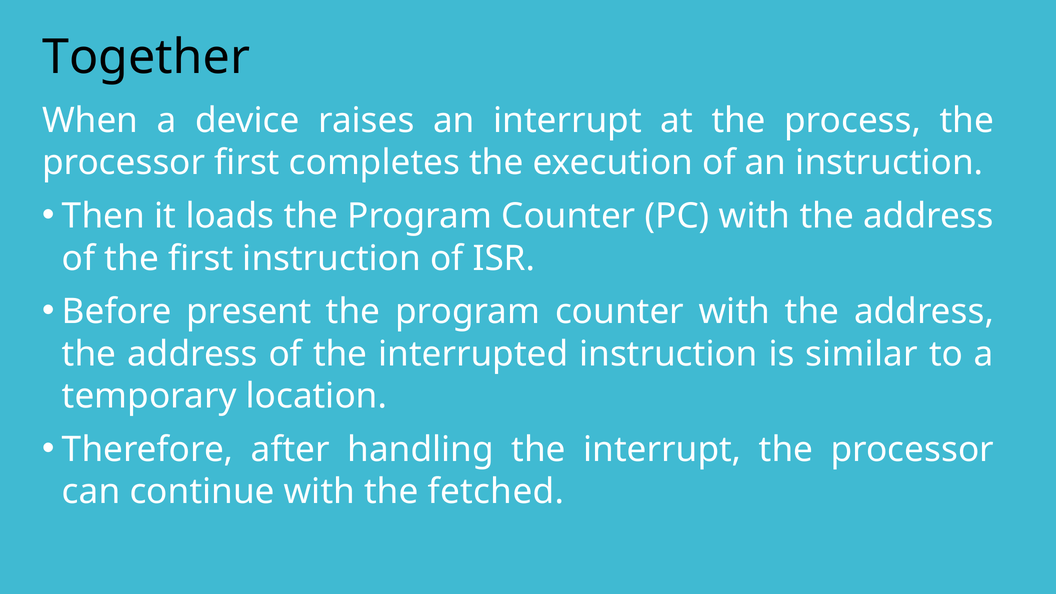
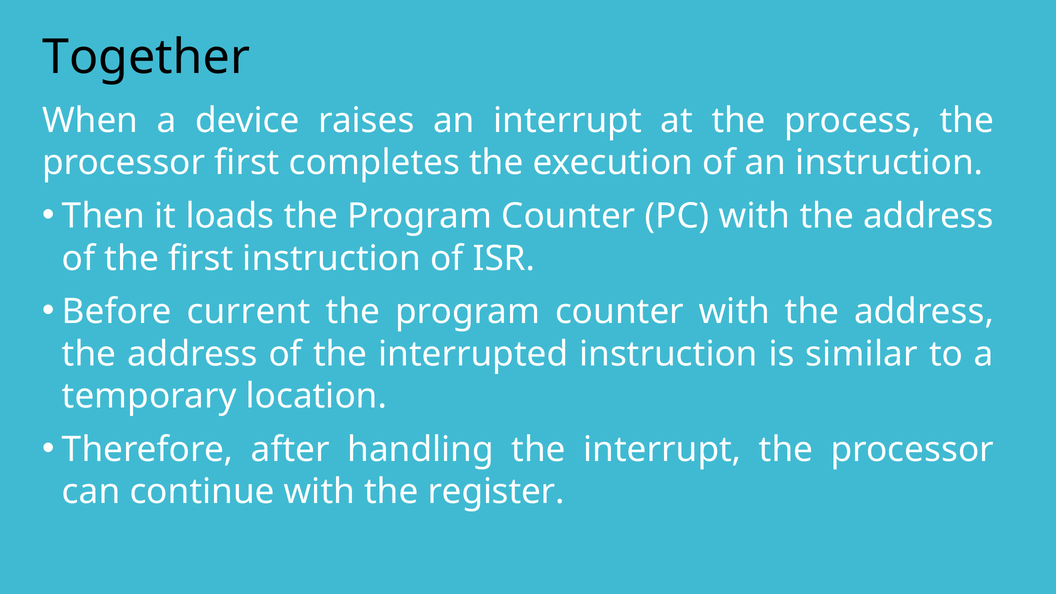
present: present -> current
fetched: fetched -> register
